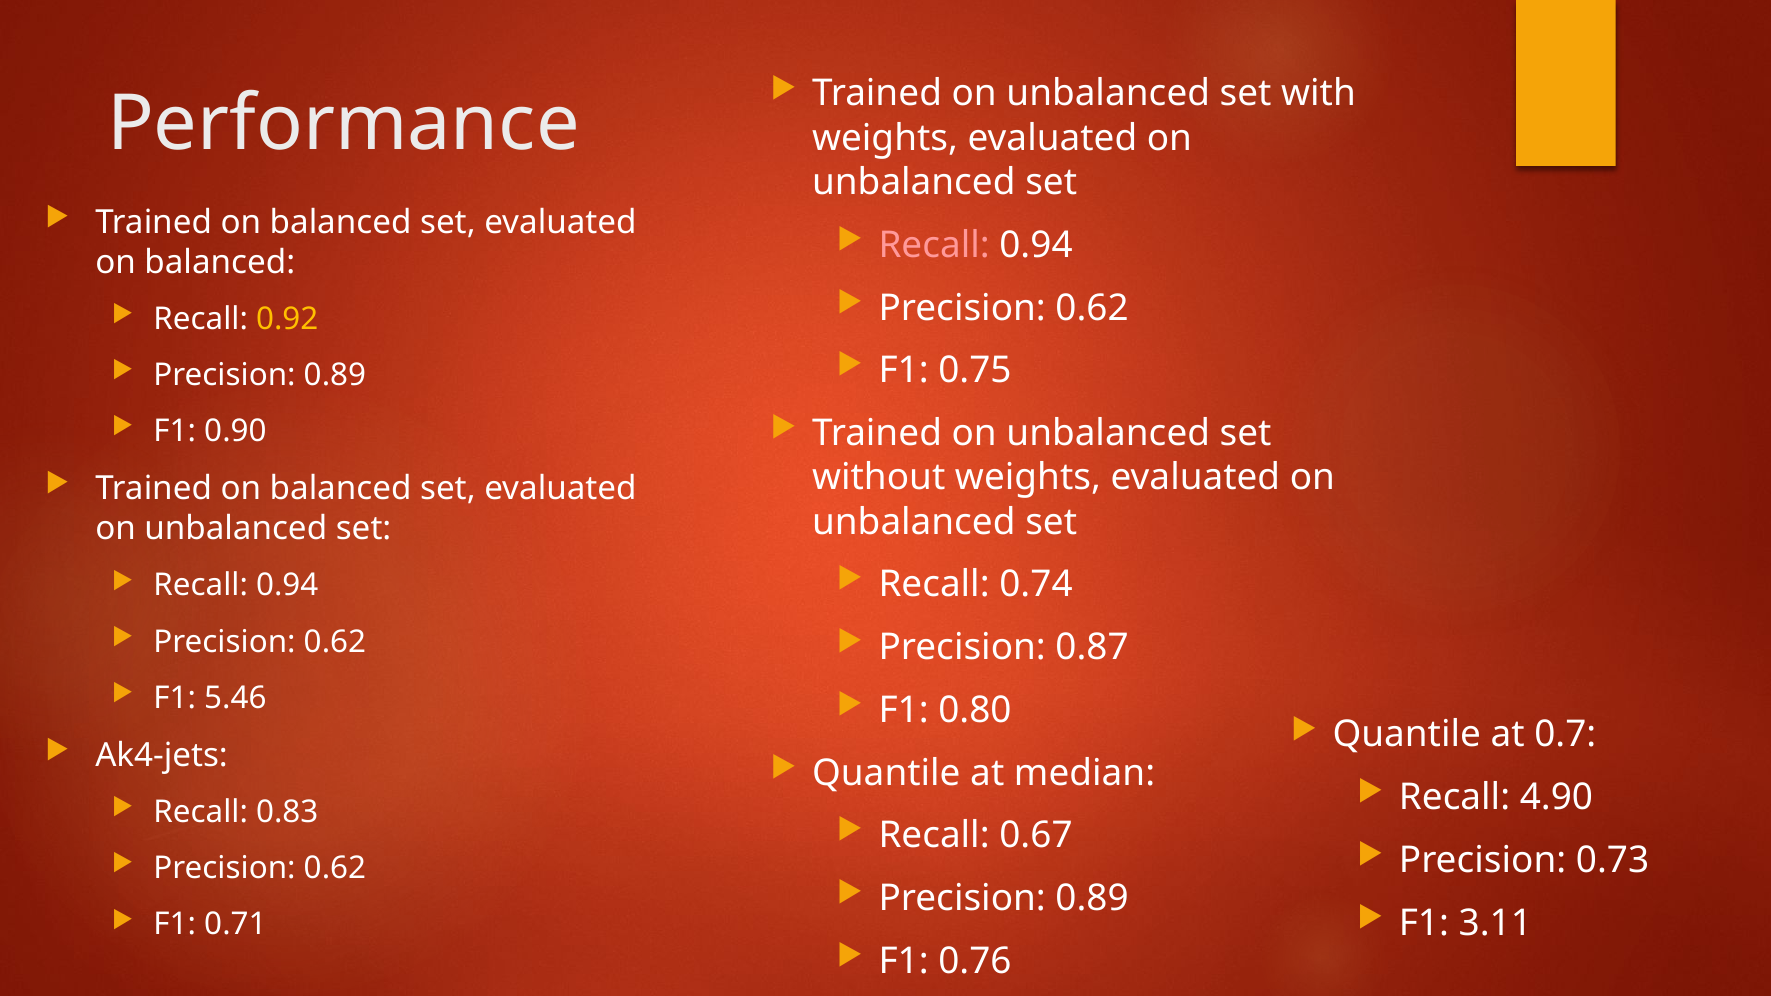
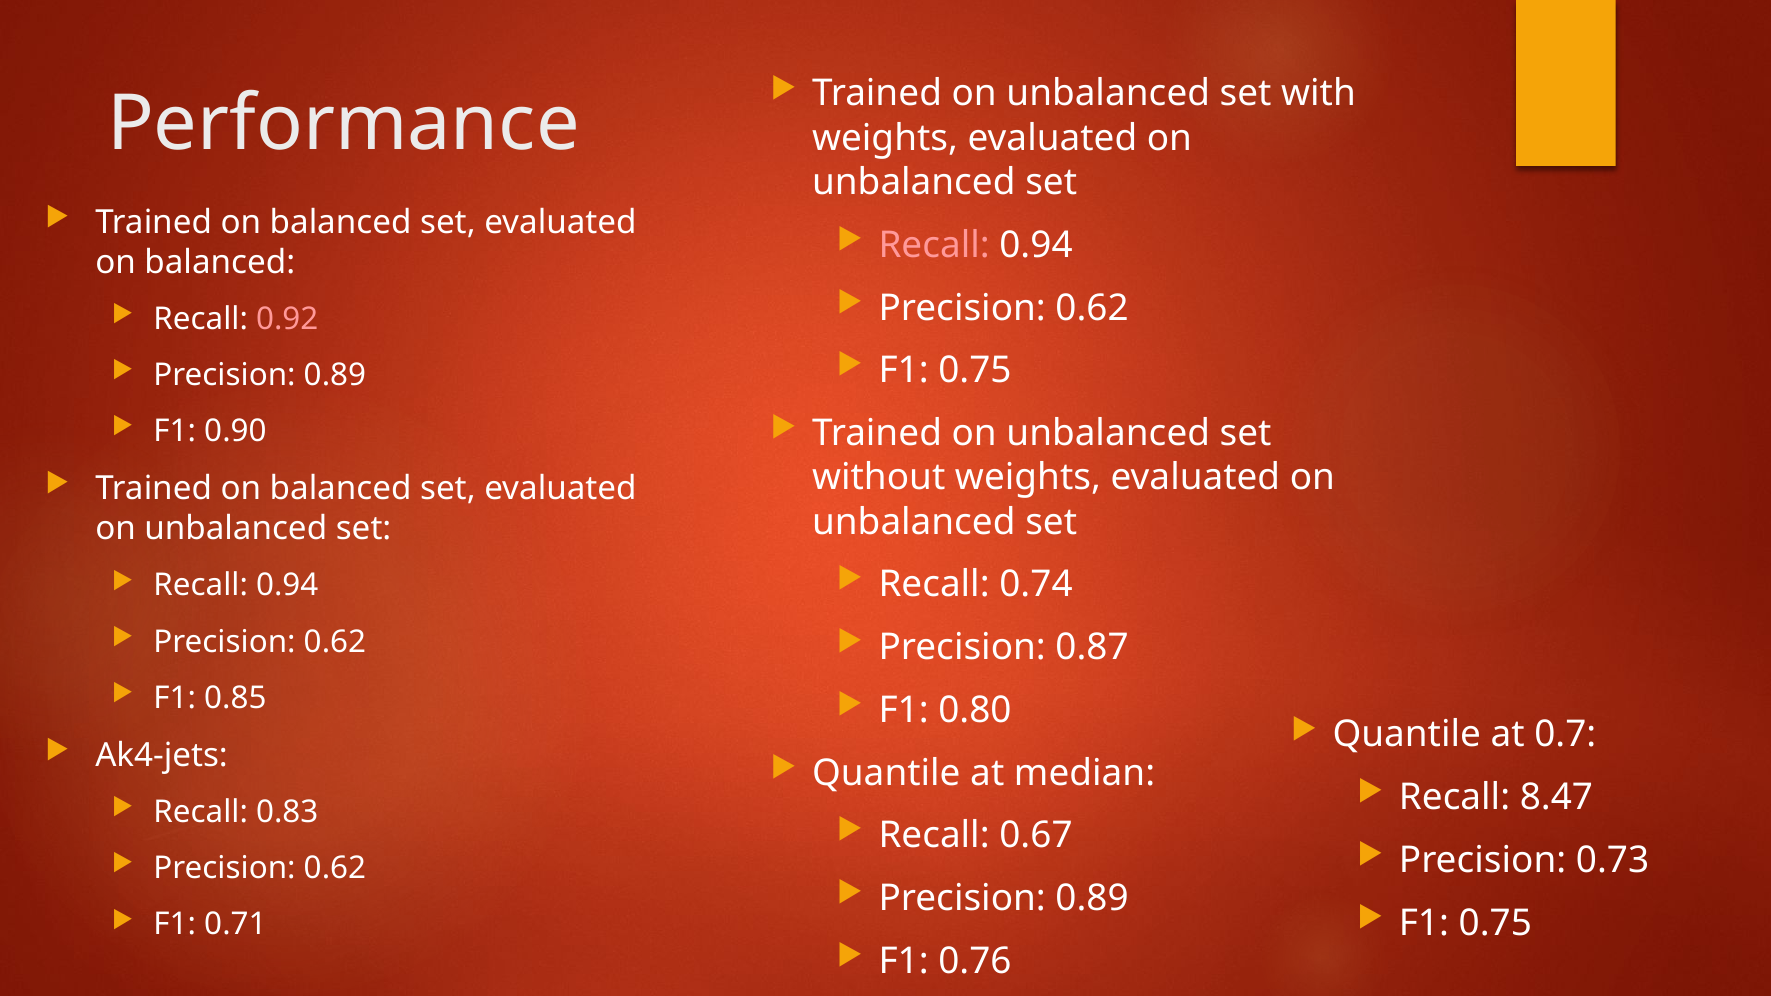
0.92 colour: yellow -> pink
5.46: 5.46 -> 0.85
4.90: 4.90 -> 8.47
3.11 at (1495, 923): 3.11 -> 0.75
